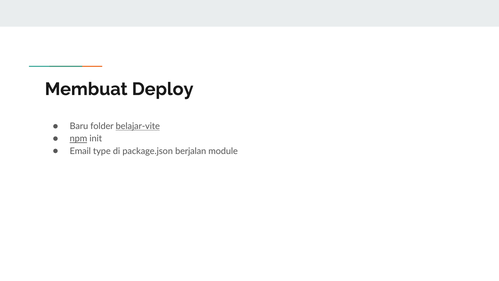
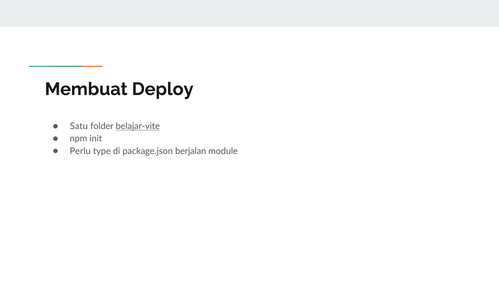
Baru: Baru -> Satu
npm underline: present -> none
Email: Email -> Perlu
